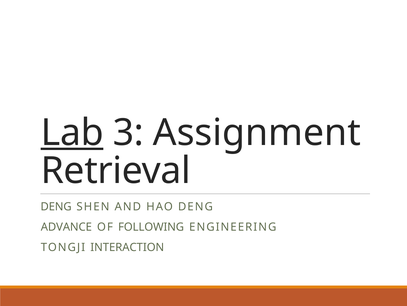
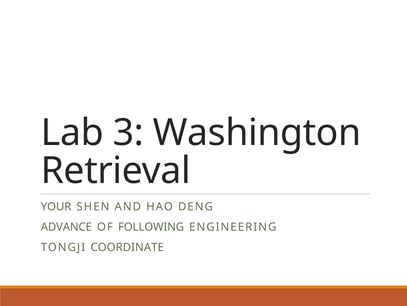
Lab underline: present -> none
Assignment: Assignment -> Washington
DENG at (56, 206): DENG -> YOUR
INTERACTION: INTERACTION -> COORDINATE
